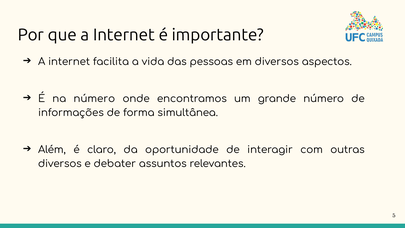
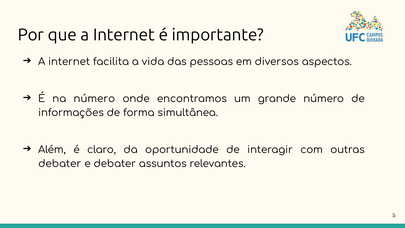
diversos at (60, 164): diversos -> debater
